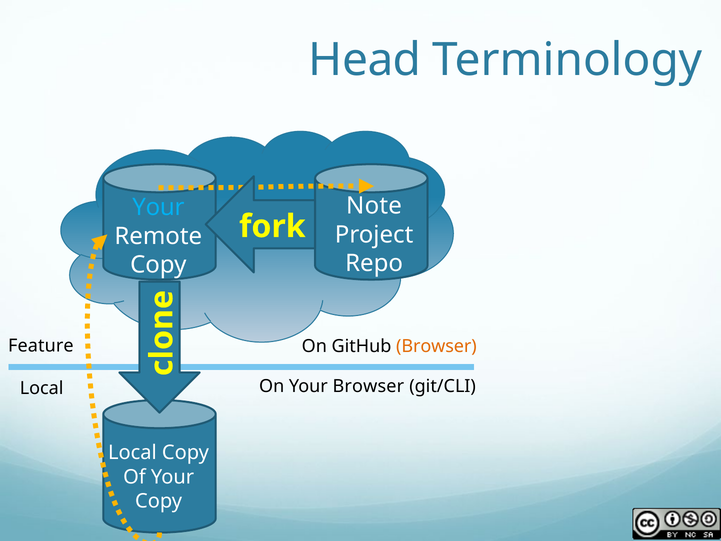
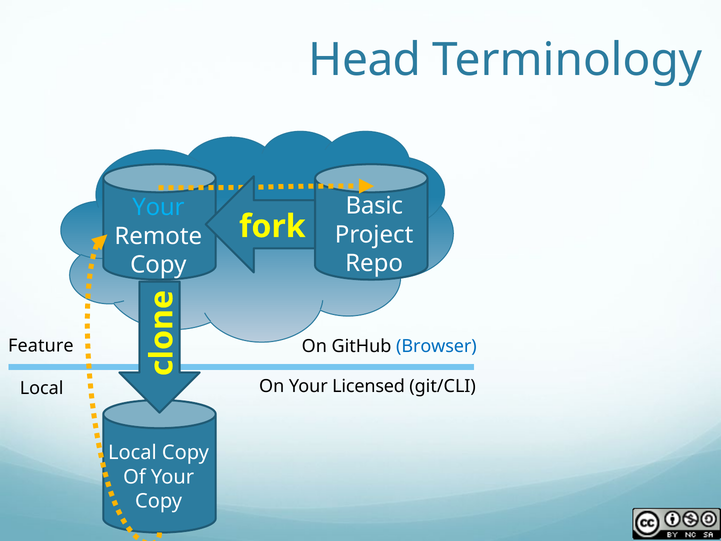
Note: Note -> Basic
Browser at (436, 346) colour: orange -> blue
Your Browser: Browser -> Licensed
